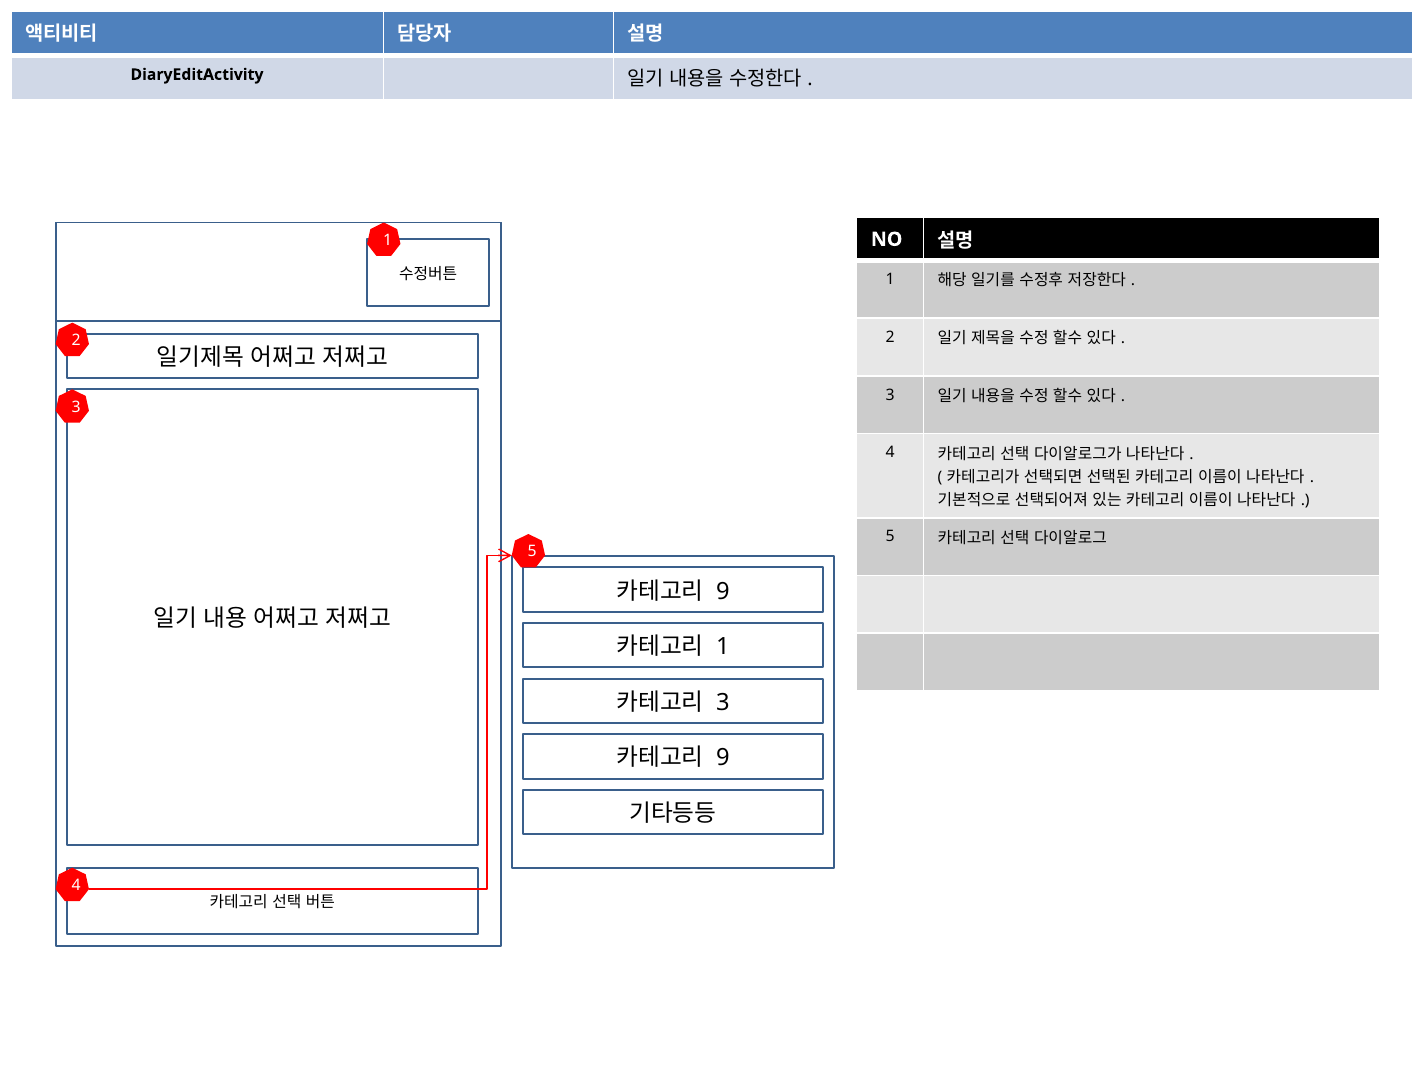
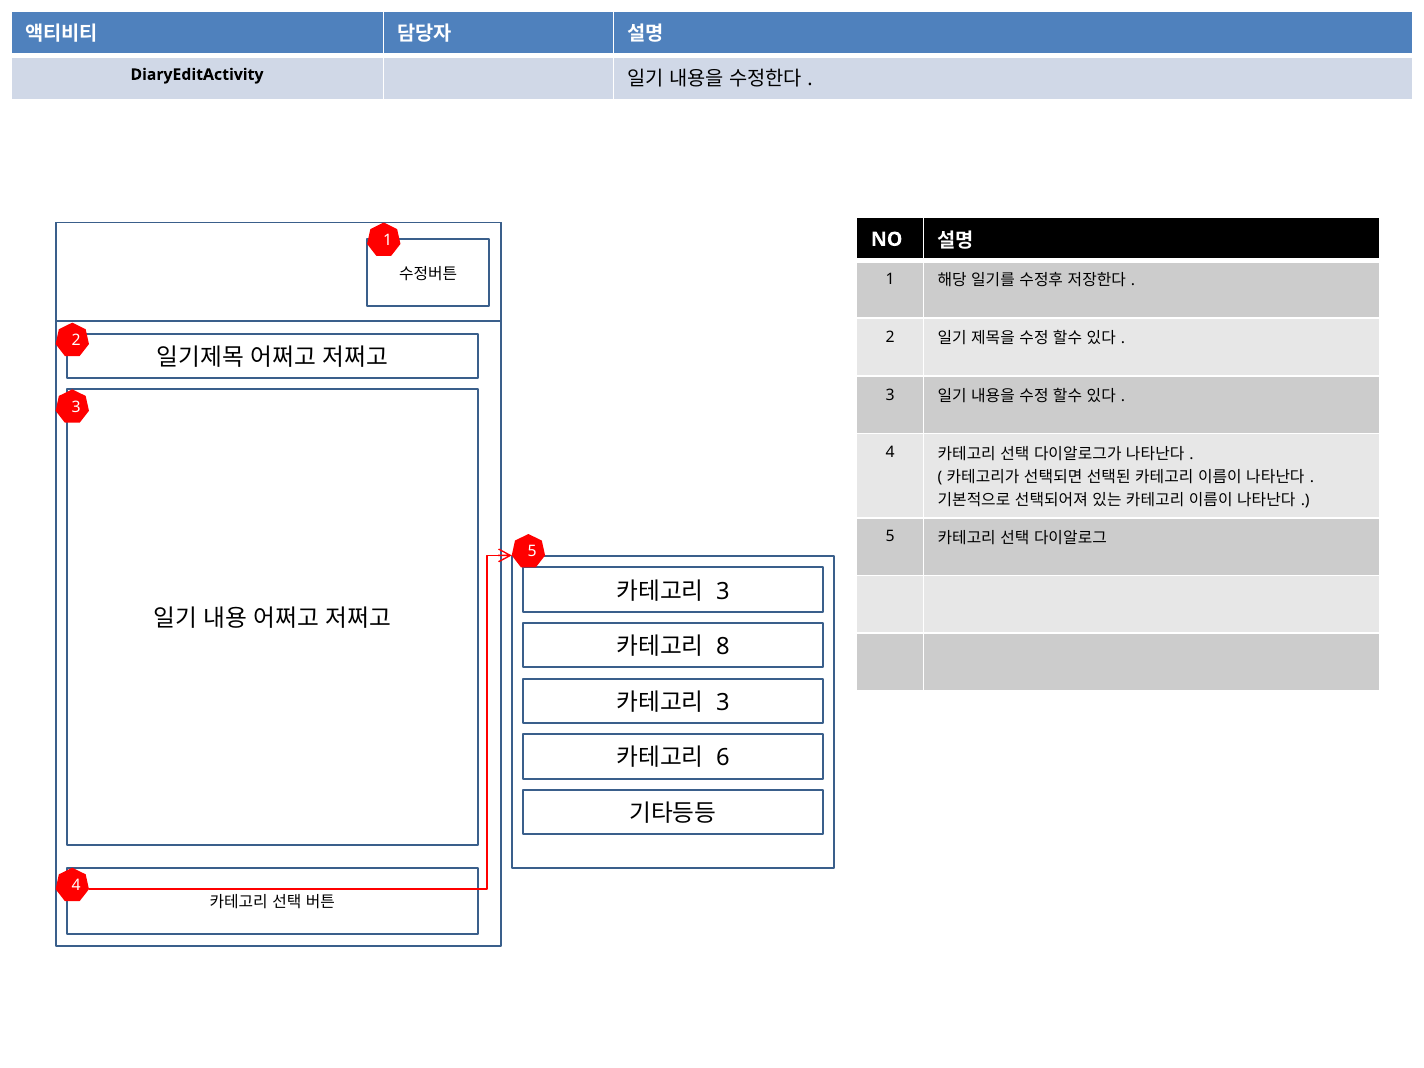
9 at (723, 591): 9 -> 3
1 at (723, 647): 1 -> 8
9 at (723, 758): 9 -> 6
